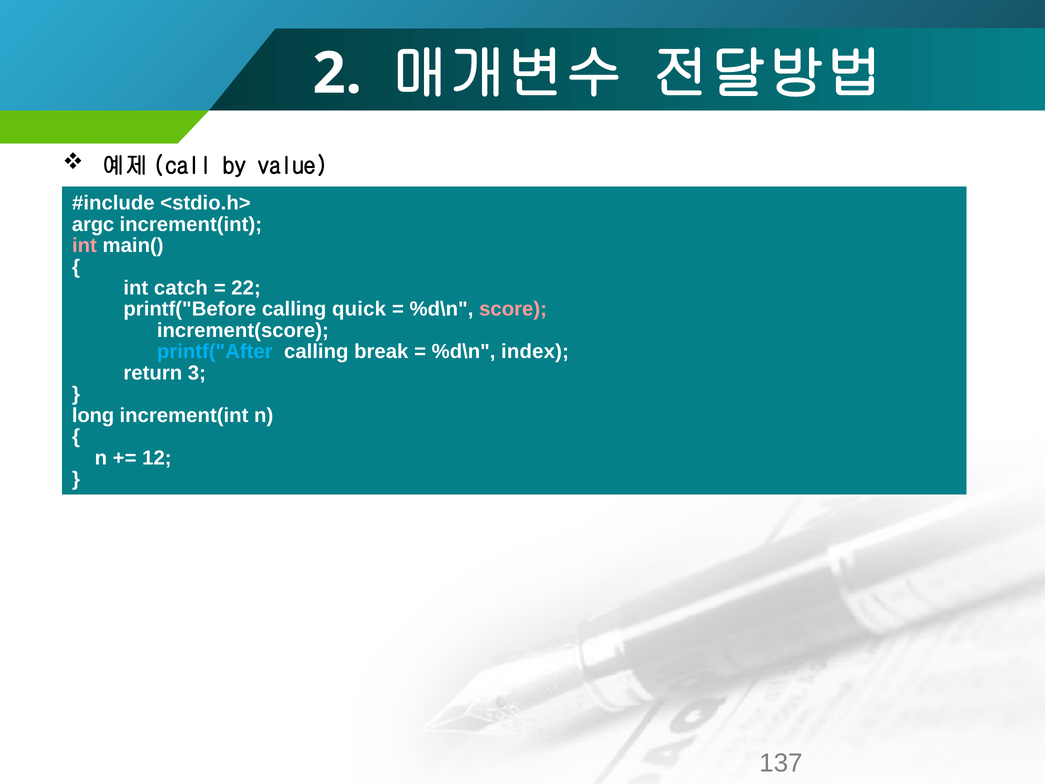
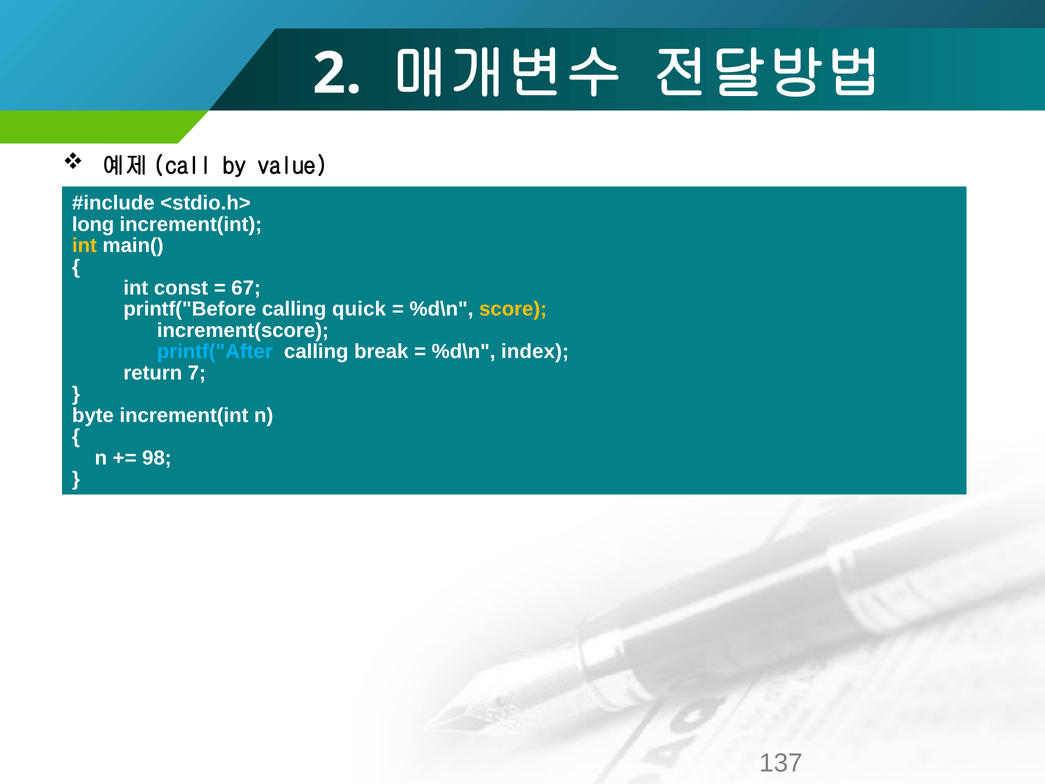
argc: argc -> long
int at (84, 245) colour: pink -> yellow
catch: catch -> const
22: 22 -> 67
score colour: pink -> yellow
3: 3 -> 7
long: long -> byte
12: 12 -> 98
